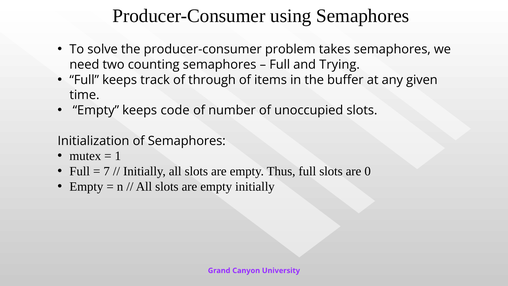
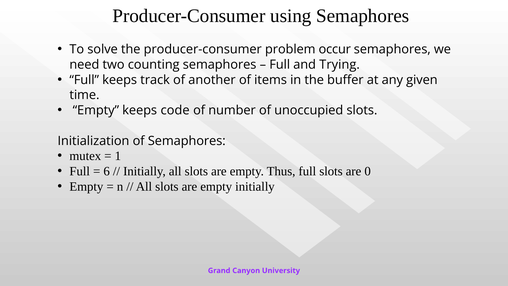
takes: takes -> occur
through: through -> another
7: 7 -> 6
